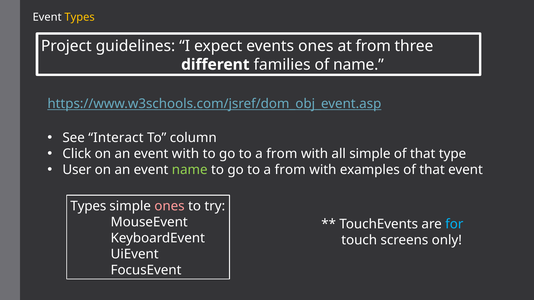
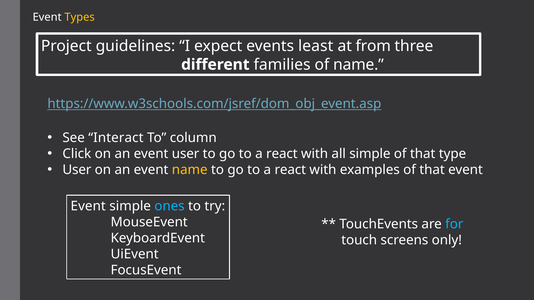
events ones: ones -> least
event with: with -> user
from at (282, 154): from -> react
name at (190, 170) colour: light green -> yellow
from at (290, 170): from -> react
Types at (88, 206): Types -> Event
ones at (169, 206) colour: pink -> light blue
